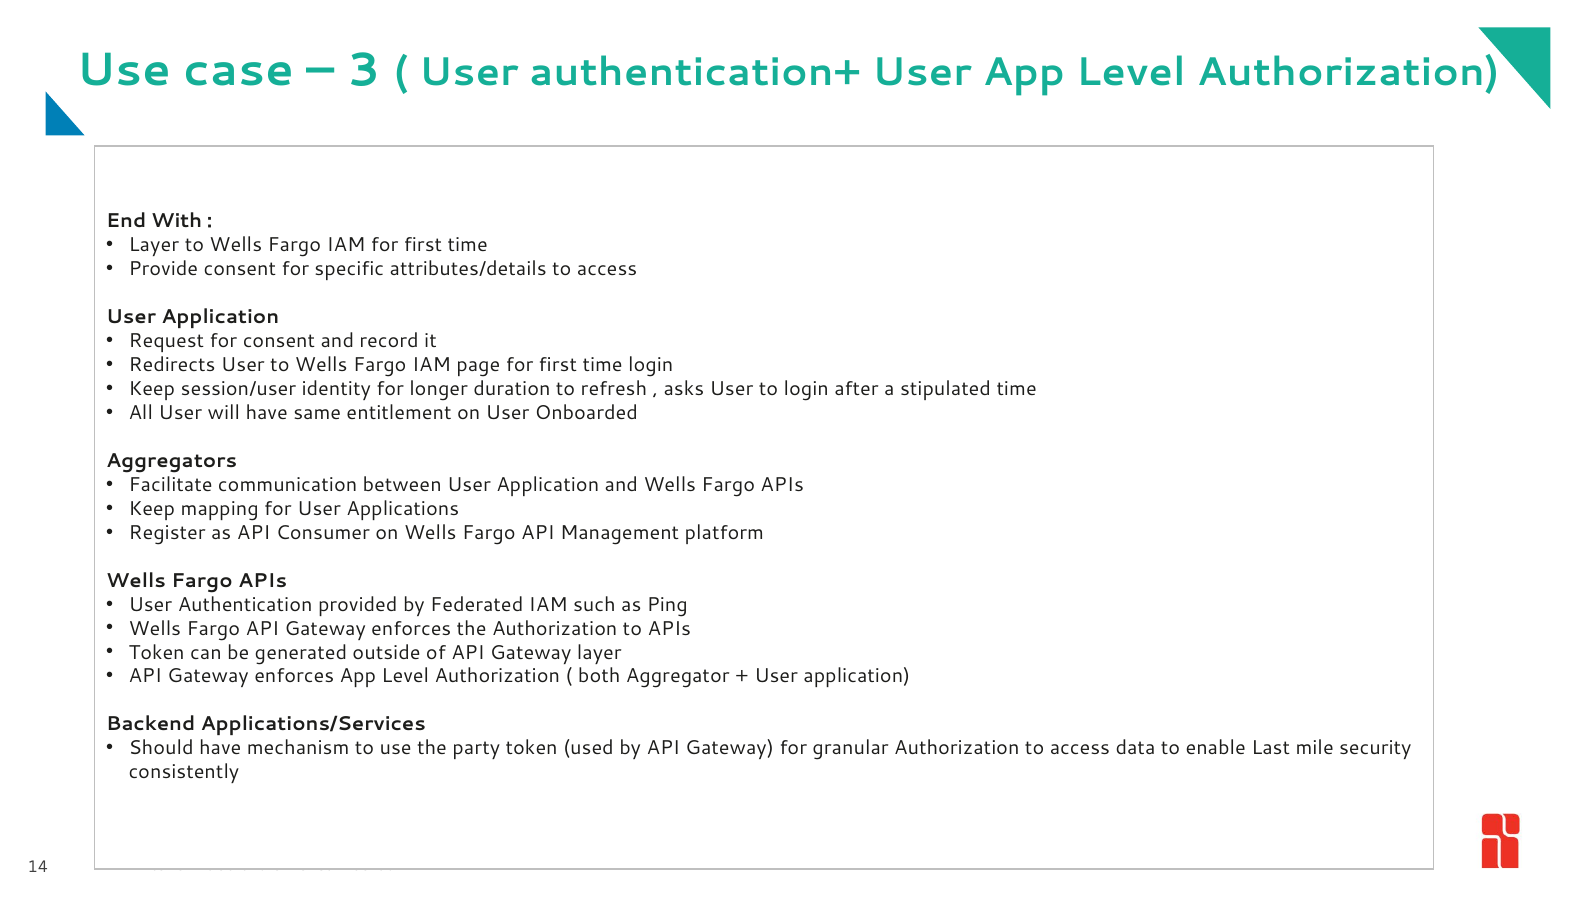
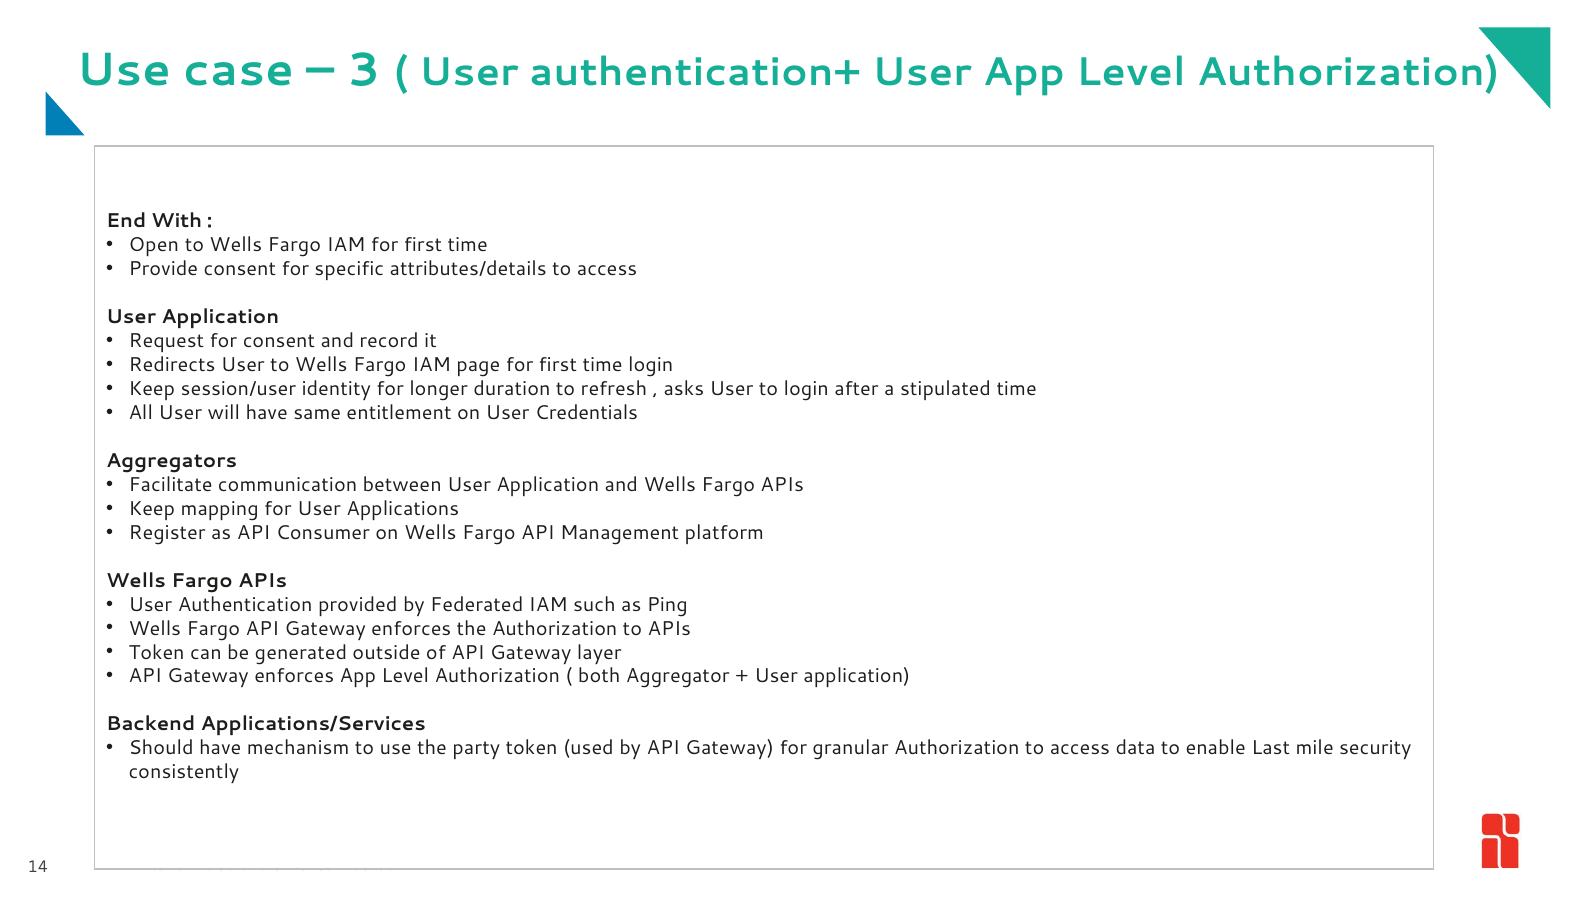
Layer at (154, 245): Layer -> Open
Onboarded: Onboarded -> Credentials
